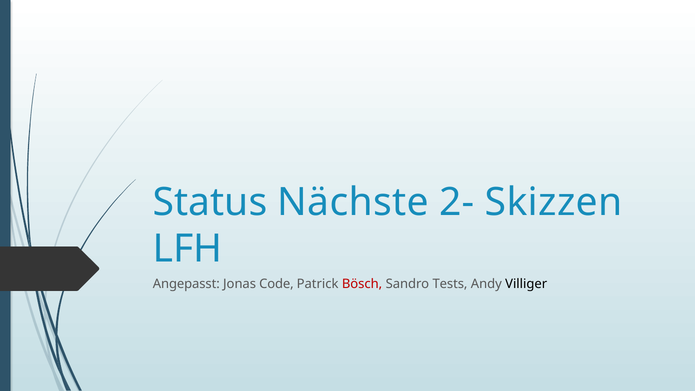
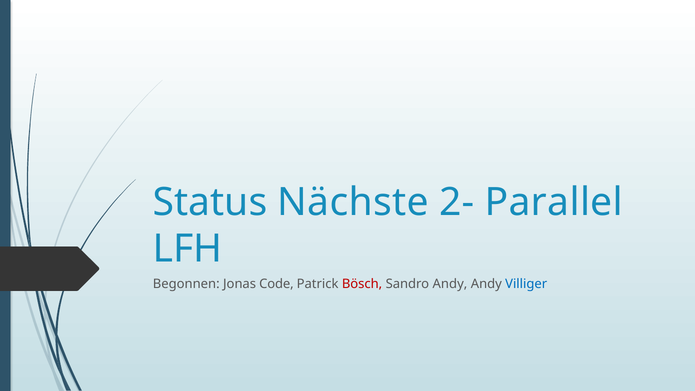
Skizzen: Skizzen -> Parallel
Angepasst: Angepasst -> Begonnen
Sandro Tests: Tests -> Andy
Villiger colour: black -> blue
